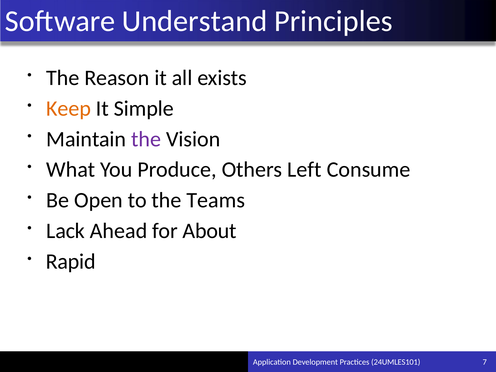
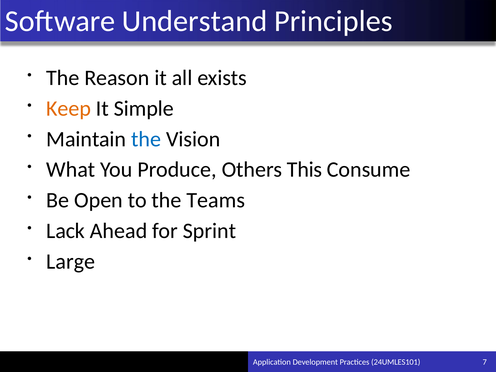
the at (146, 139) colour: purple -> blue
Left: Left -> This
About: About -> Sprint
Rapid: Rapid -> Large
